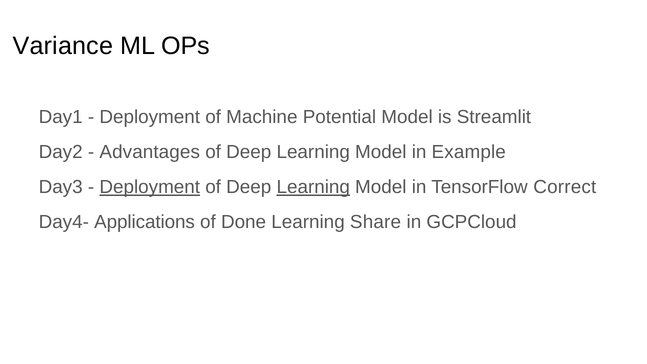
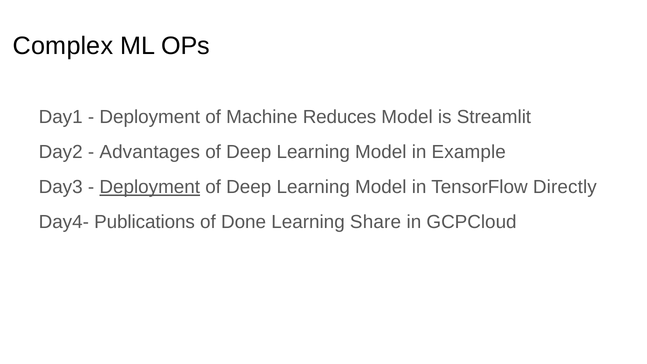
Variance: Variance -> Complex
Potential: Potential -> Reduces
Learning at (313, 187) underline: present -> none
Correct: Correct -> Directly
Applications: Applications -> Publications
